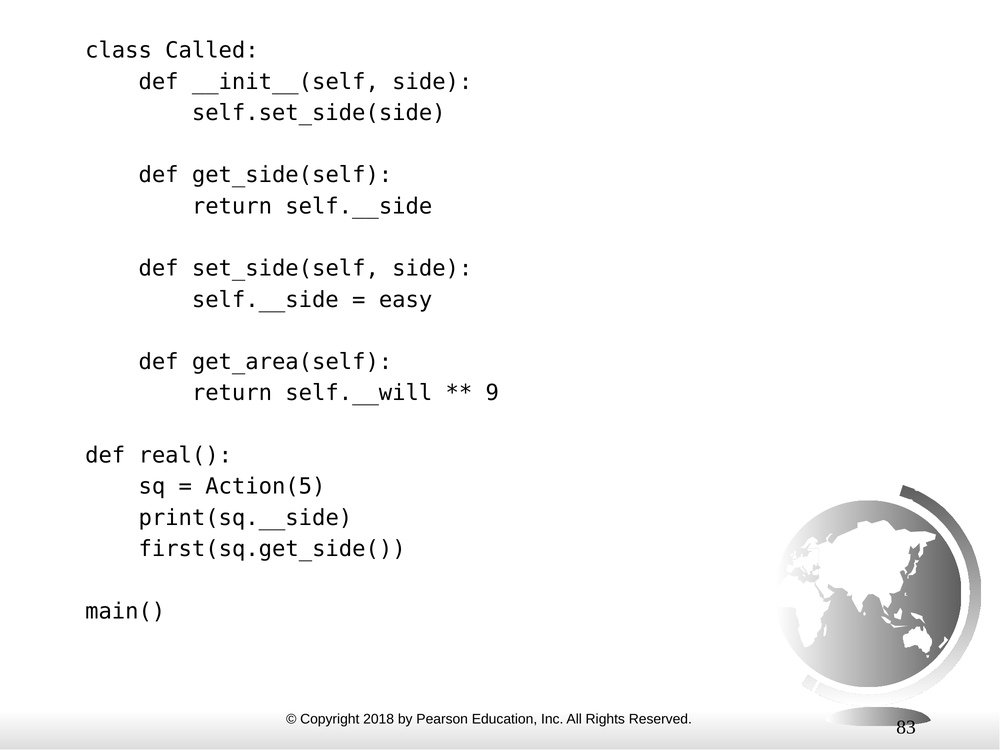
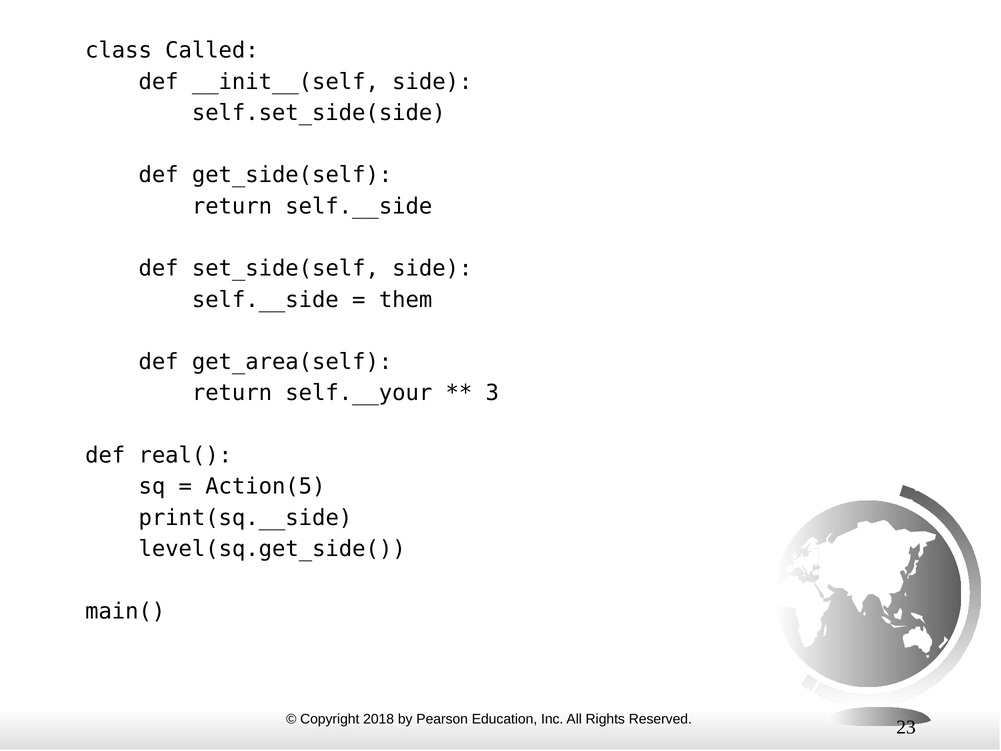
easy: easy -> them
self.__will: self.__will -> self.__your
9: 9 -> 3
first(sq.get_side(: first(sq.get_side( -> level(sq.get_side(
83: 83 -> 23
